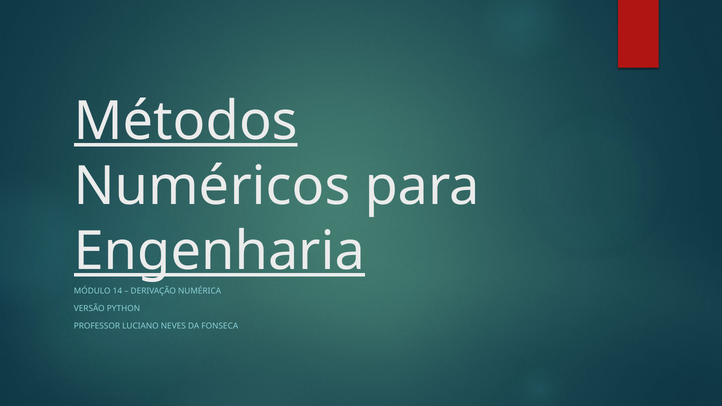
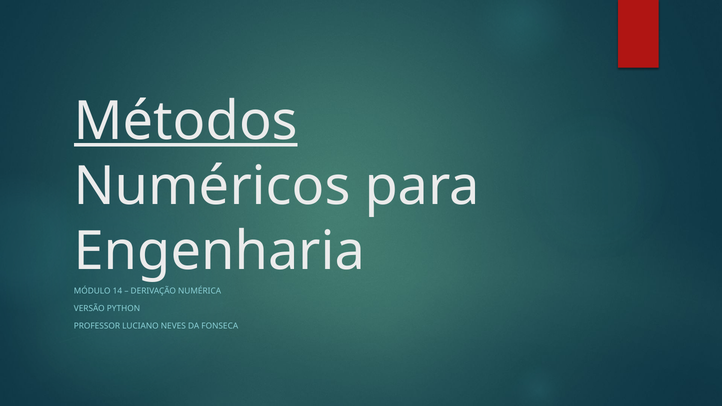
Engenharia underline: present -> none
